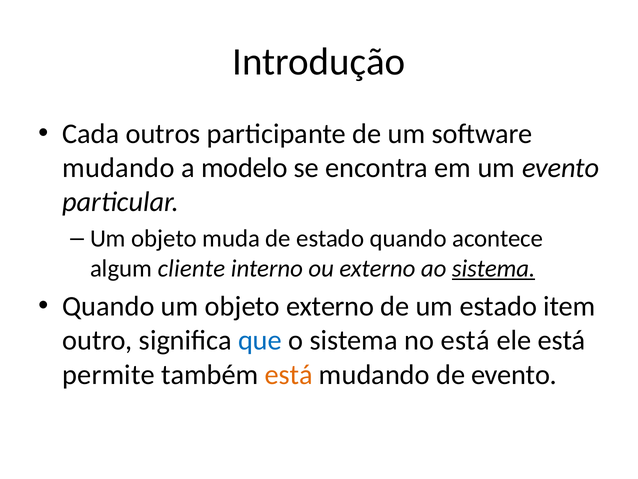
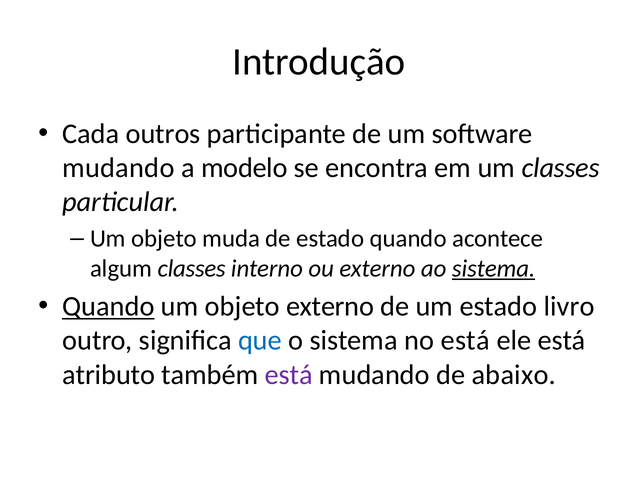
um evento: evento -> classes
algum cliente: cliente -> classes
Quando at (108, 306) underline: none -> present
item: item -> livro
permite: permite -> atributo
está at (289, 374) colour: orange -> purple
de evento: evento -> abaixo
